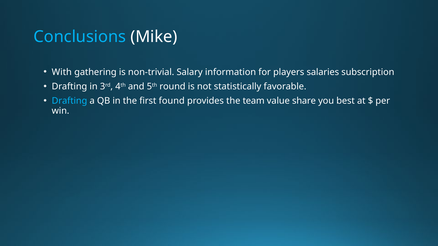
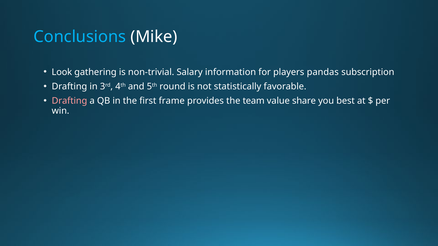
With: With -> Look
salaries: salaries -> pandas
Drafting at (69, 101) colour: light blue -> pink
found: found -> frame
